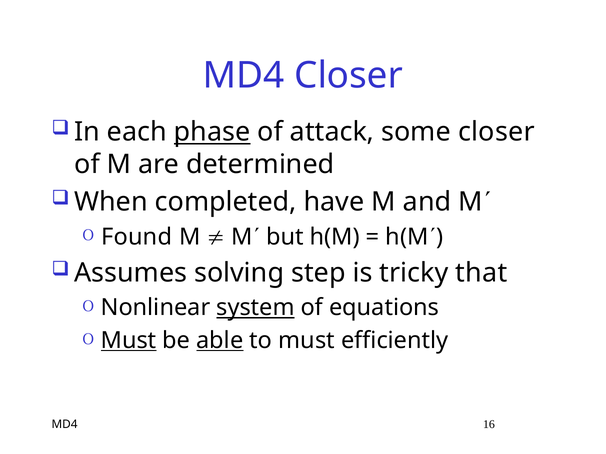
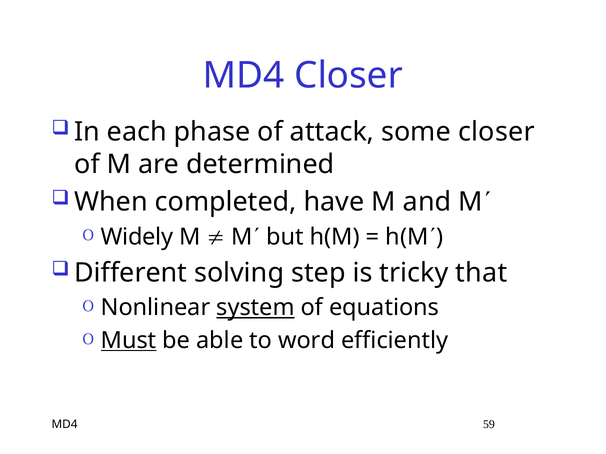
phase underline: present -> none
Found: Found -> Widely
Assumes: Assumes -> Different
able underline: present -> none
to must: must -> word
16: 16 -> 59
